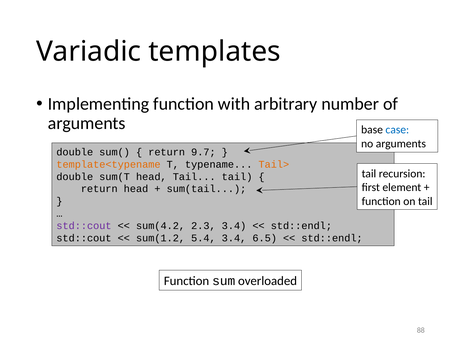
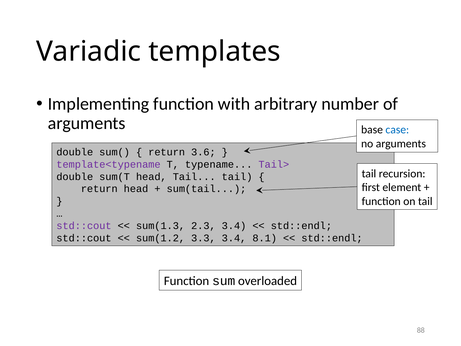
9.7: 9.7 -> 3.6
template<typename colour: orange -> purple
Tail> colour: orange -> purple
sum(4.2: sum(4.2 -> sum(1.3
5.4: 5.4 -> 3.3
6.5: 6.5 -> 8.1
